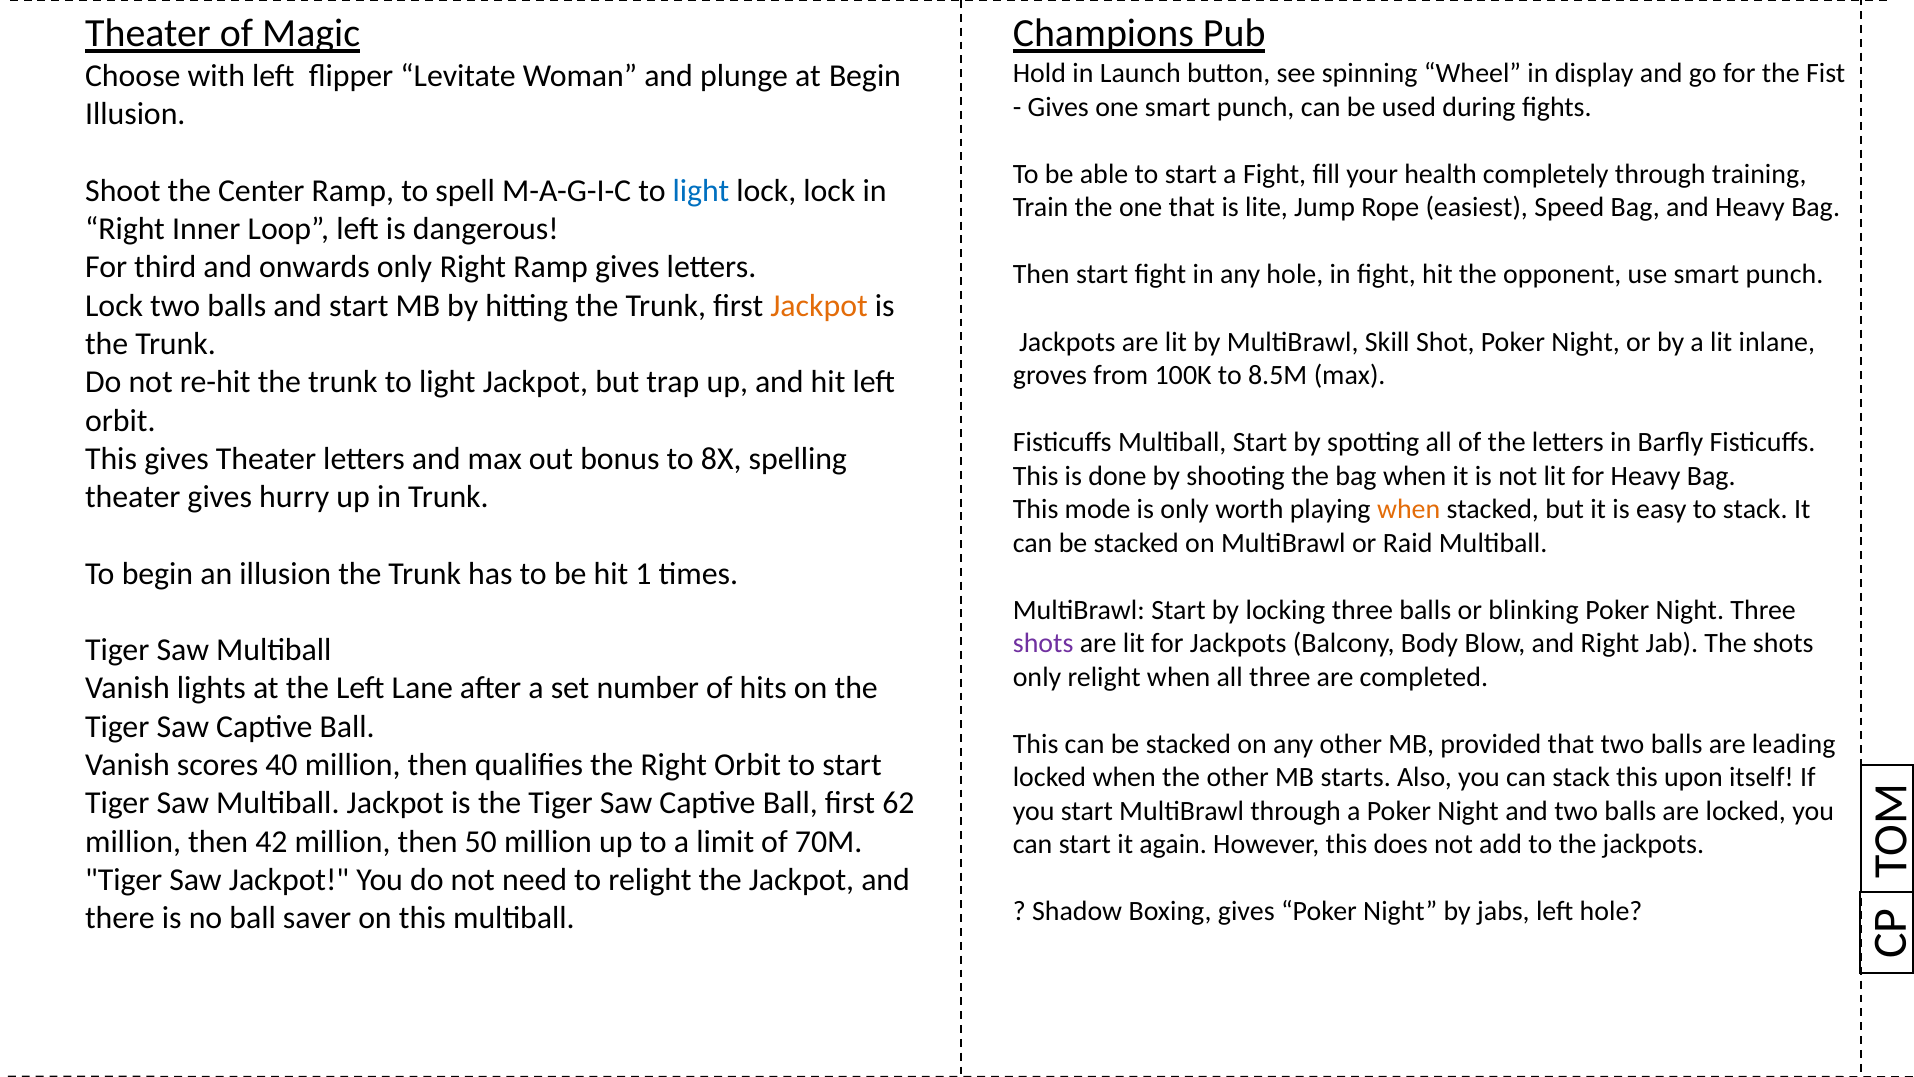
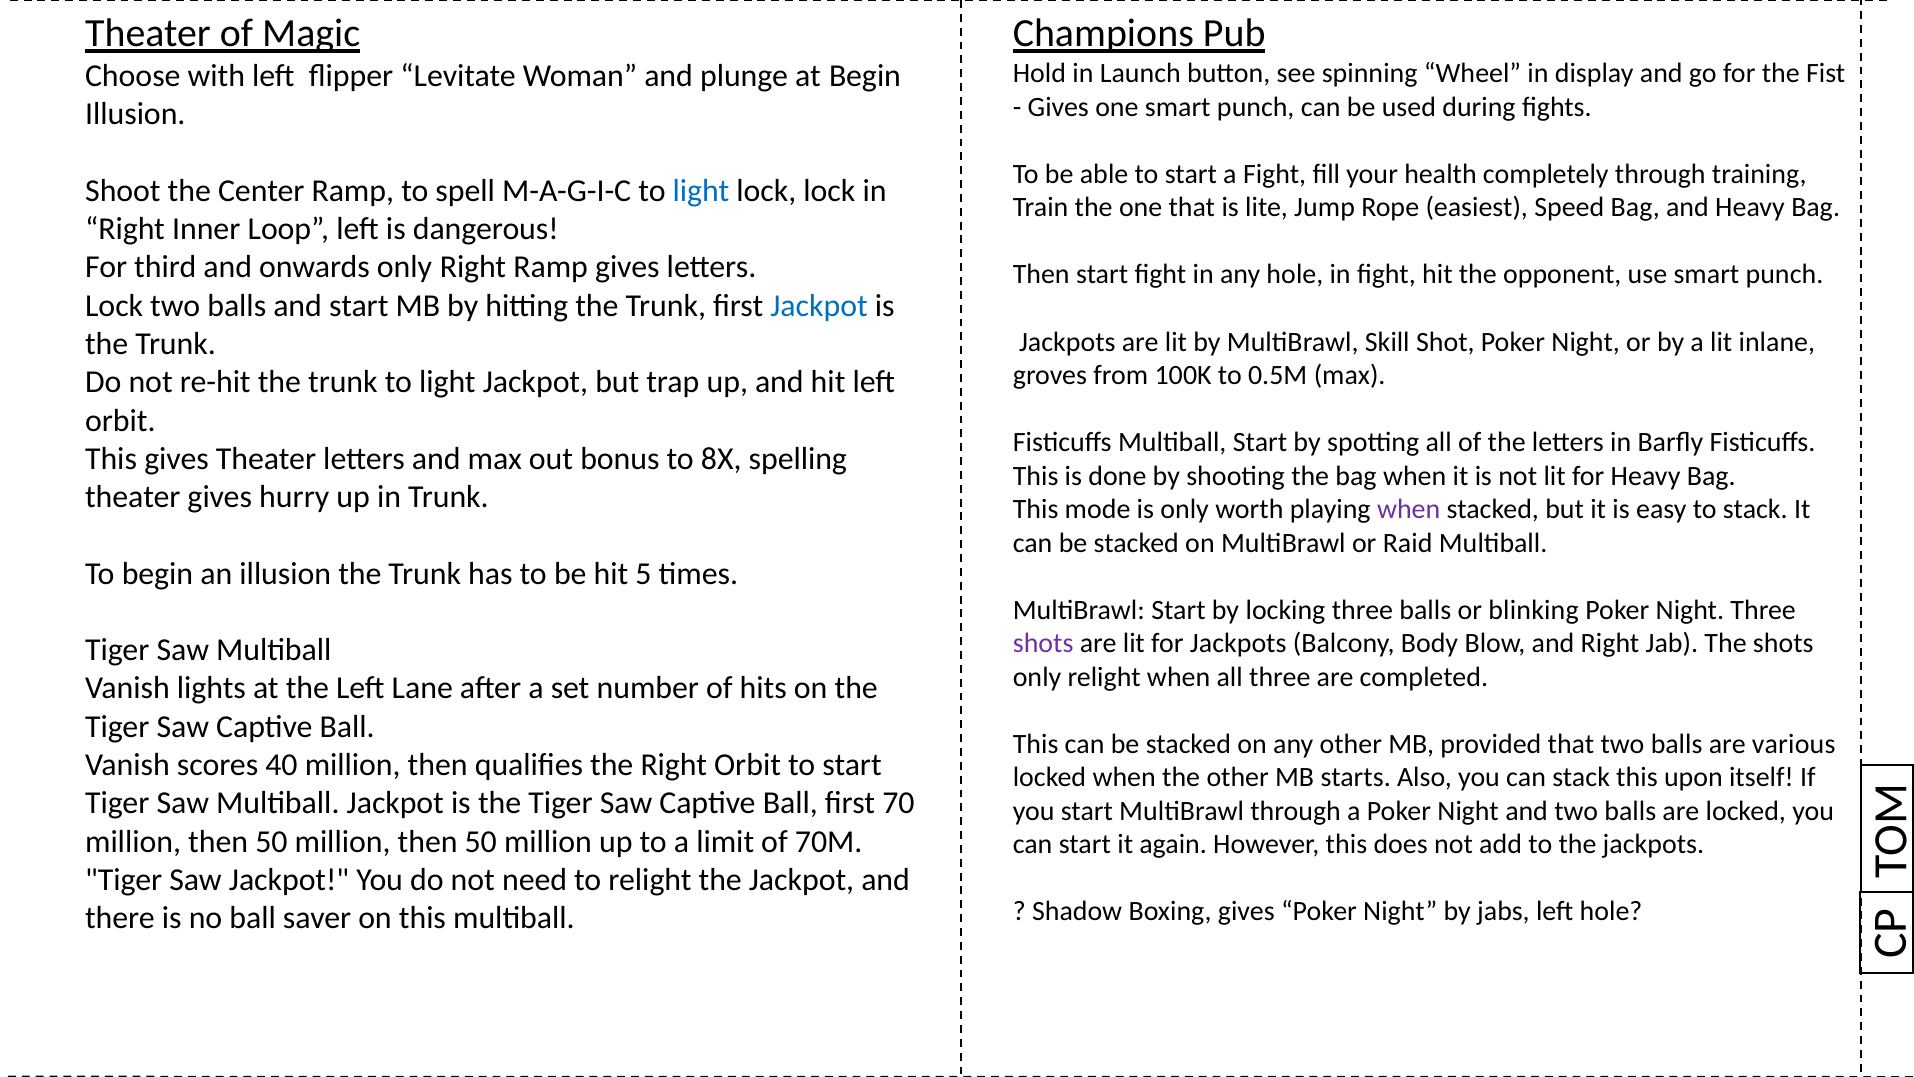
Jackpot at (819, 306) colour: orange -> blue
8.5M: 8.5M -> 0.5M
when at (1409, 509) colour: orange -> purple
1: 1 -> 5
leading: leading -> various
62: 62 -> 70
42 at (271, 841): 42 -> 50
